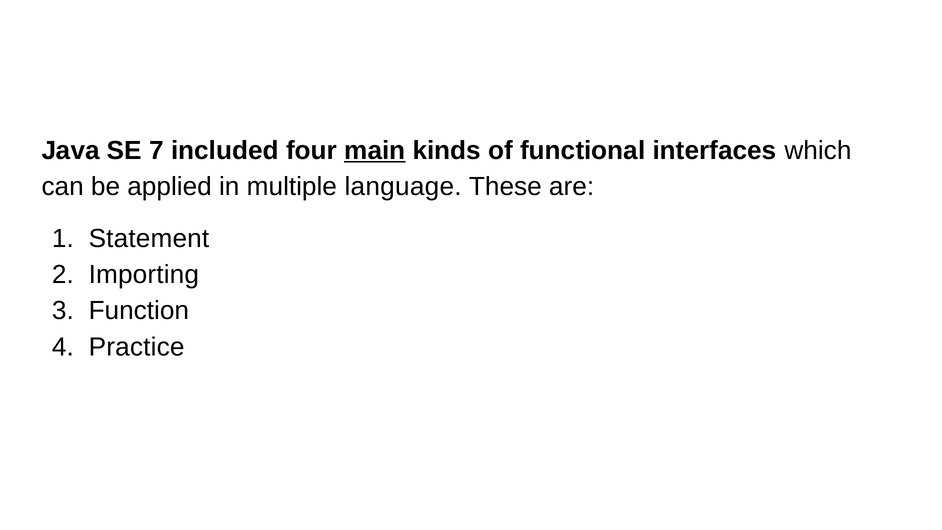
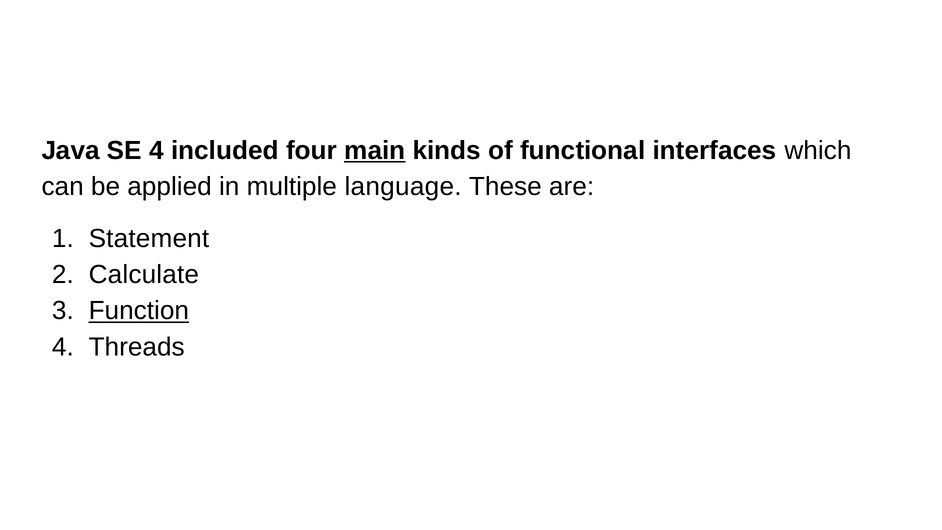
SE 7: 7 -> 4
Importing: Importing -> Calculate
Function underline: none -> present
Practice: Practice -> Threads
